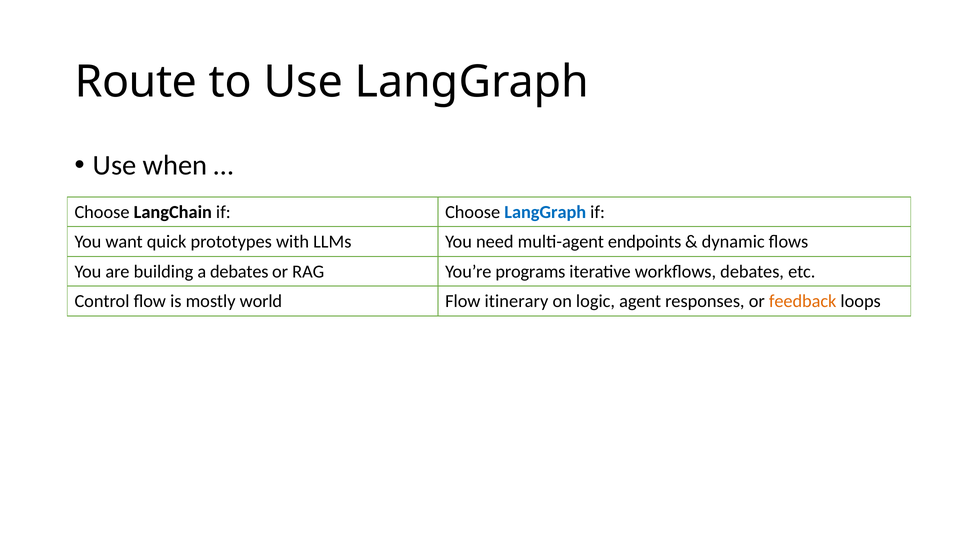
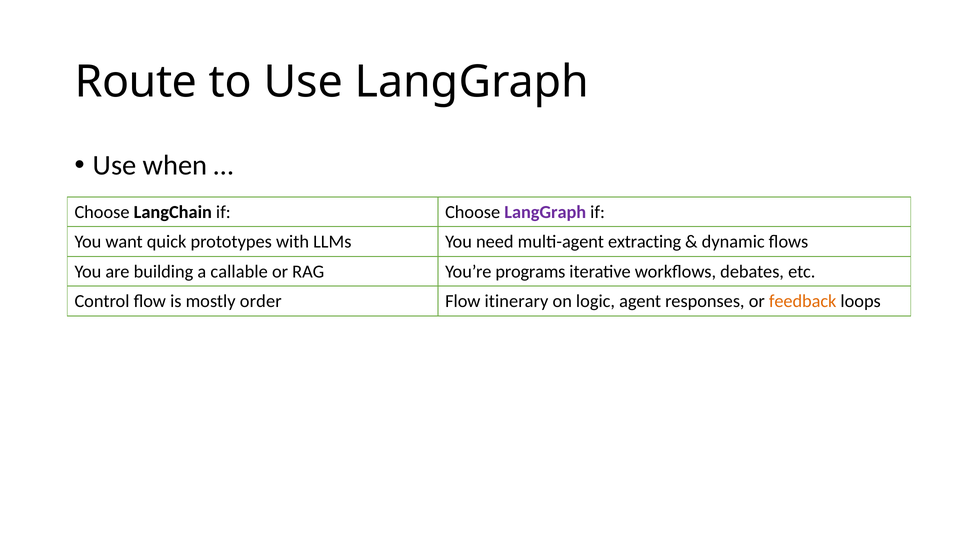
LangGraph at (545, 212) colour: blue -> purple
endpoints: endpoints -> extracting
a debates: debates -> callable
world: world -> order
